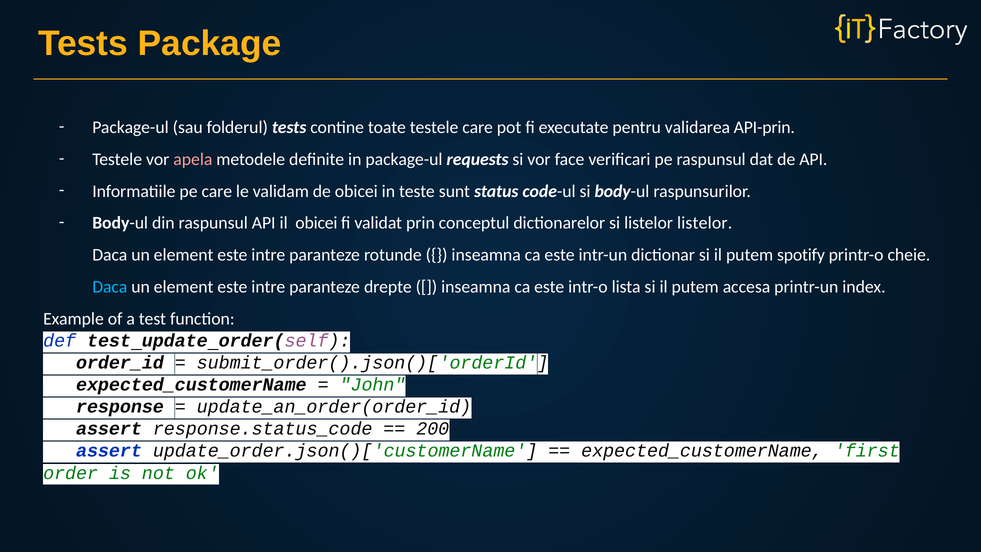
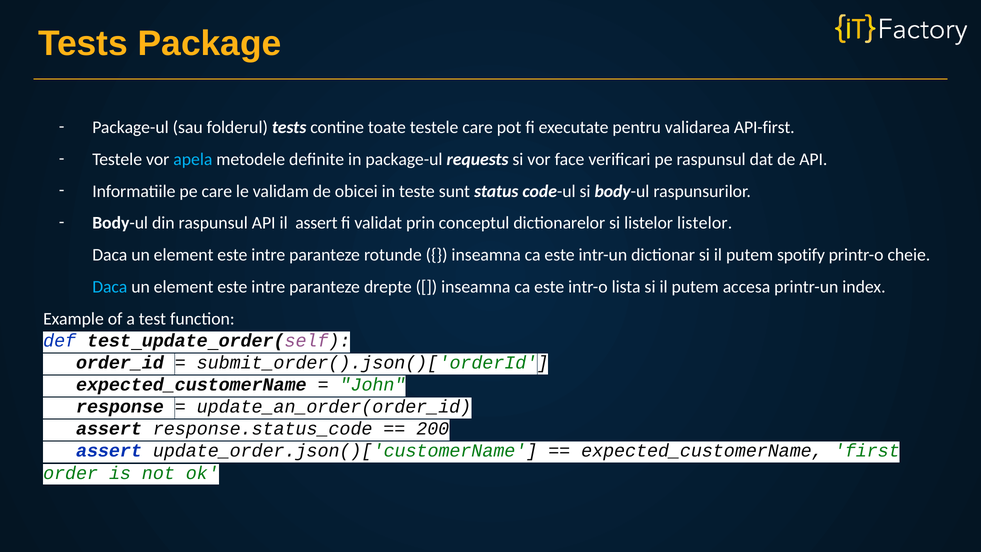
API-prin: API-prin -> API-first
apela colour: pink -> light blue
il obicei: obicei -> assert
